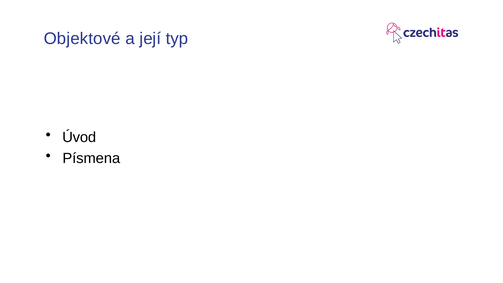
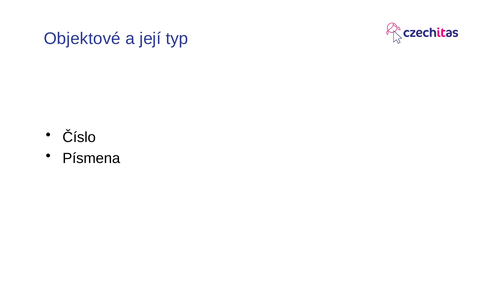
Úvod: Úvod -> Číslo
